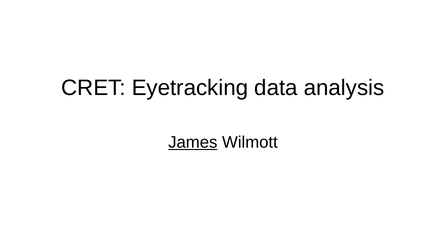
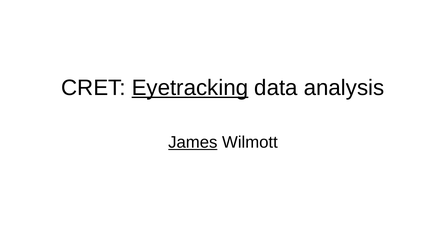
Eyetracking underline: none -> present
